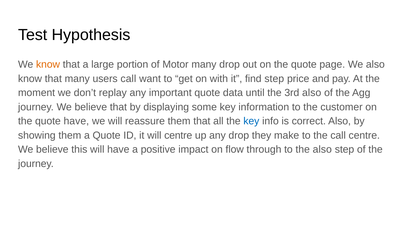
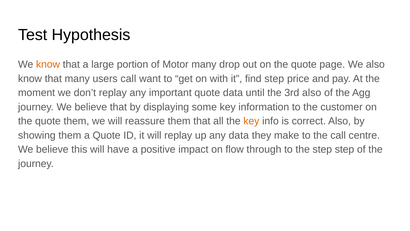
quote have: have -> them
key at (251, 121) colour: blue -> orange
will centre: centre -> replay
any drop: drop -> data
the also: also -> step
